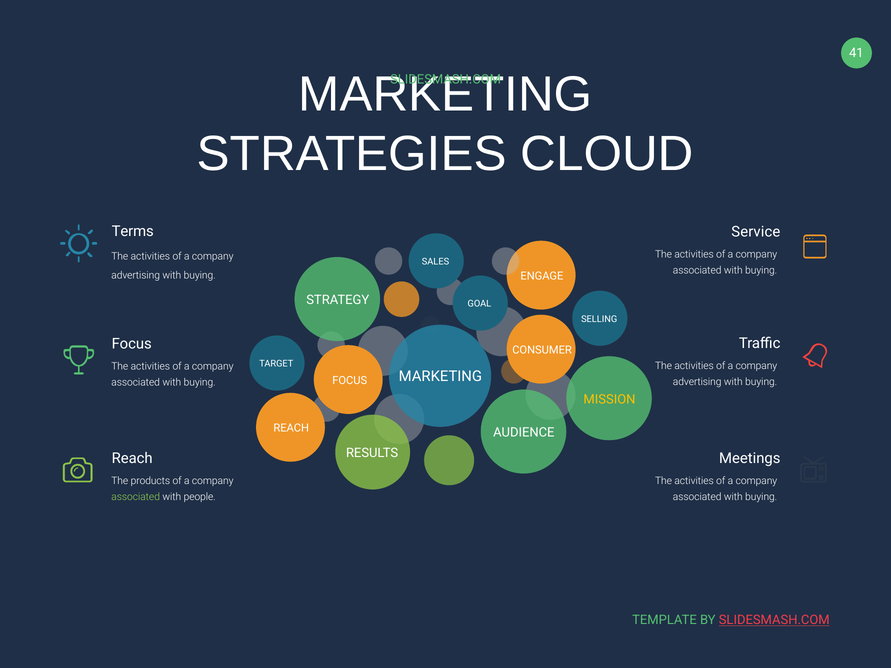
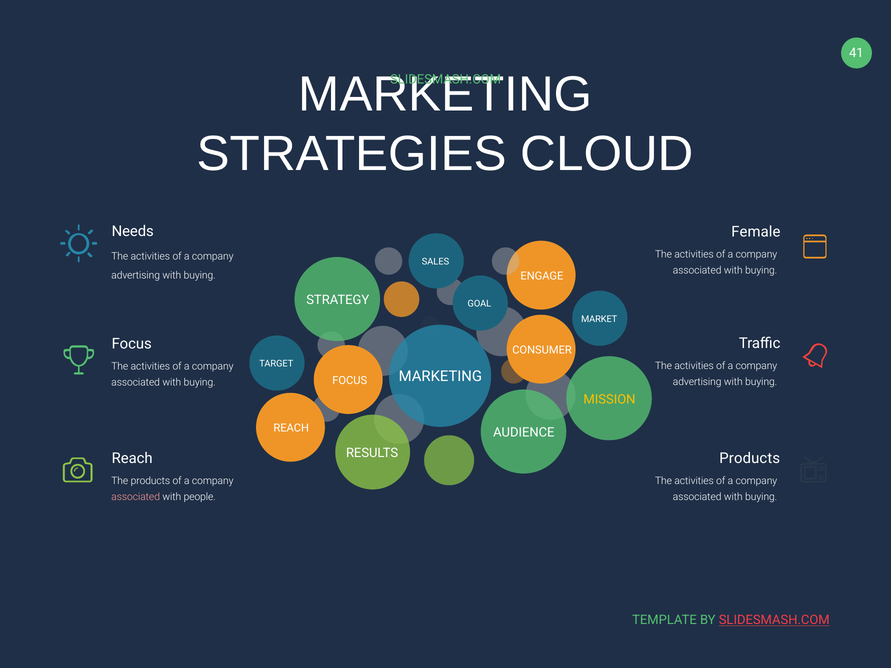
Terms: Terms -> Needs
Service: Service -> Female
SELLING: SELLING -> MARKET
Meetings at (750, 459): Meetings -> Products
associated at (136, 497) colour: light green -> pink
